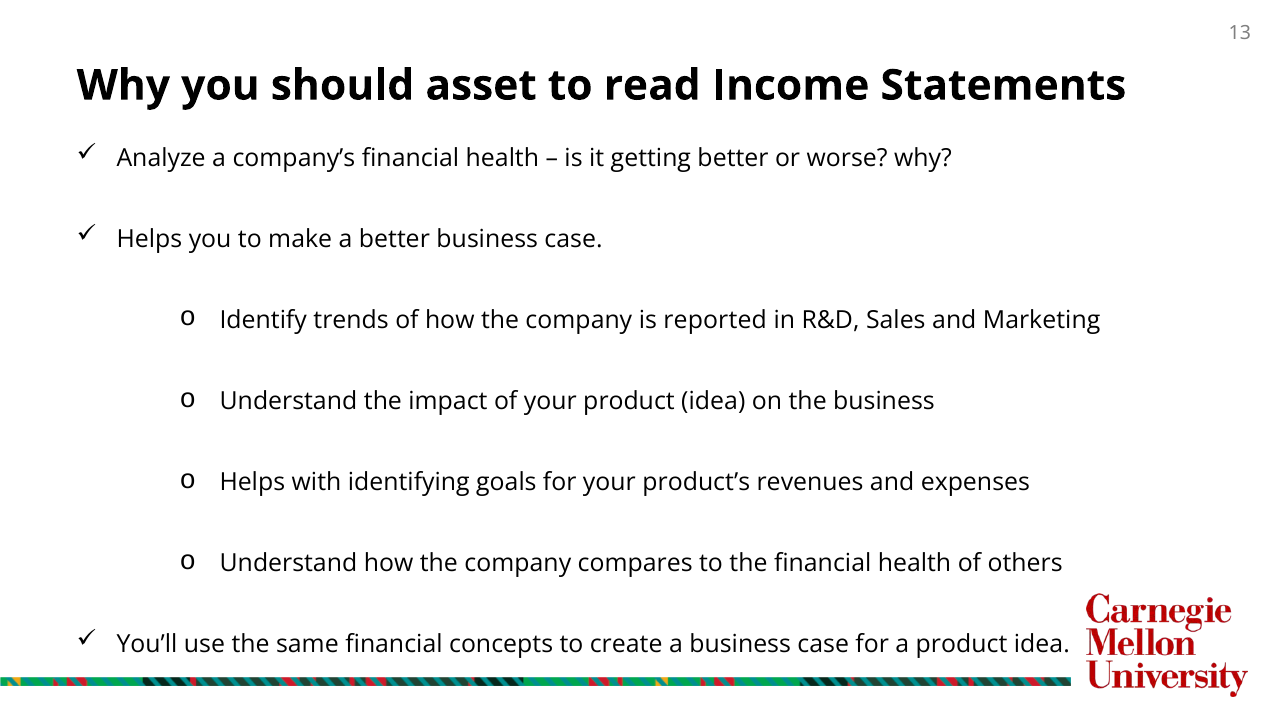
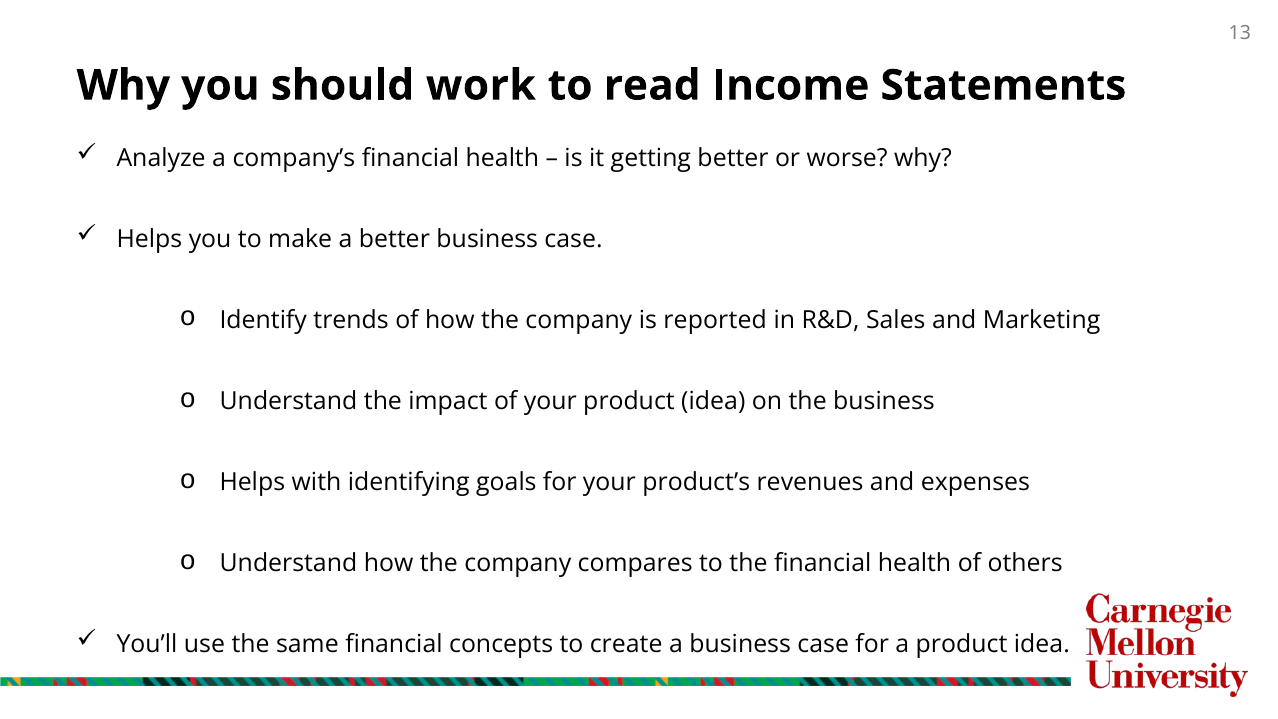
asset: asset -> work
